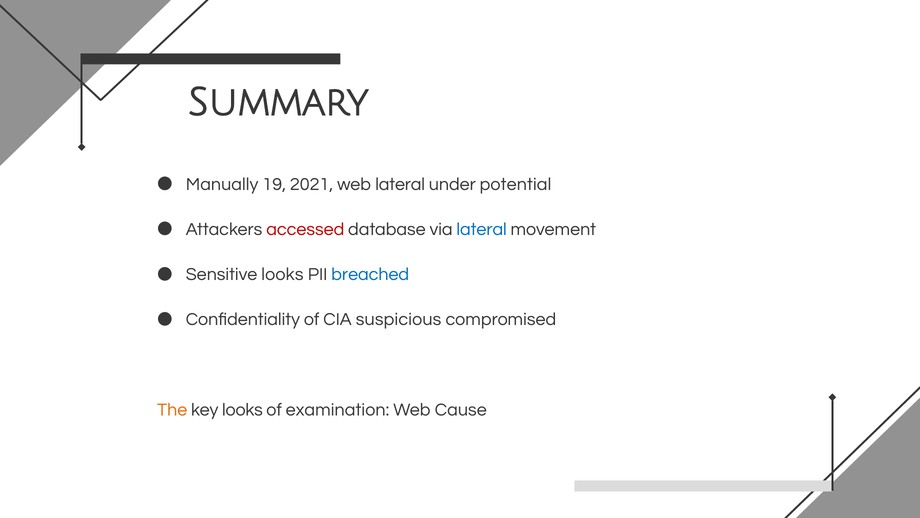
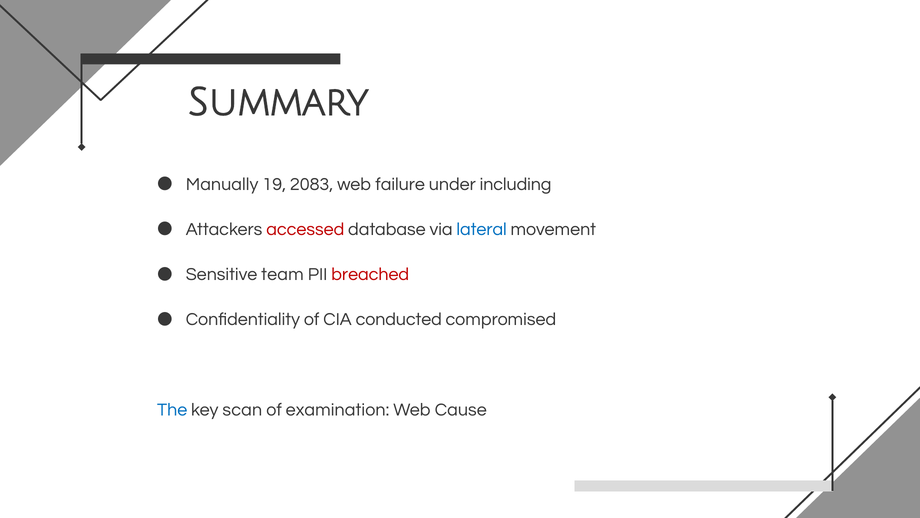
2021: 2021 -> 2083
web lateral: lateral -> failure
potential: potential -> including
Sensitive looks: looks -> team
breached colour: blue -> red
suspicious: suspicious -> conducted
The colour: orange -> blue
key looks: looks -> scan
